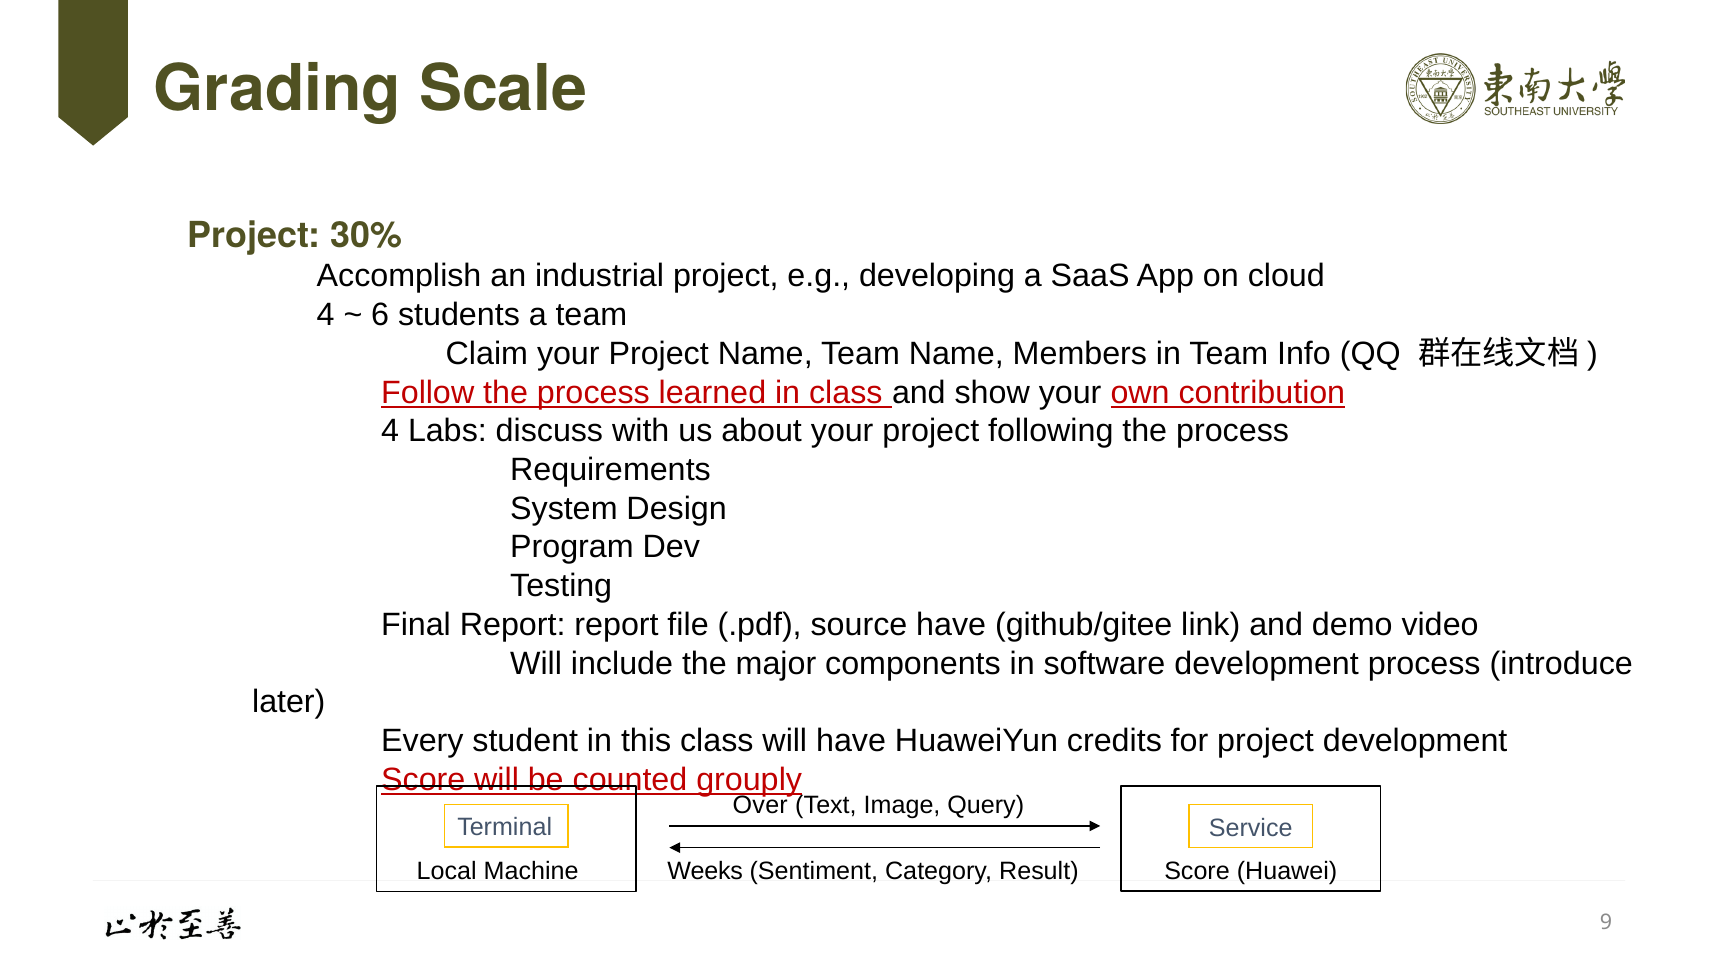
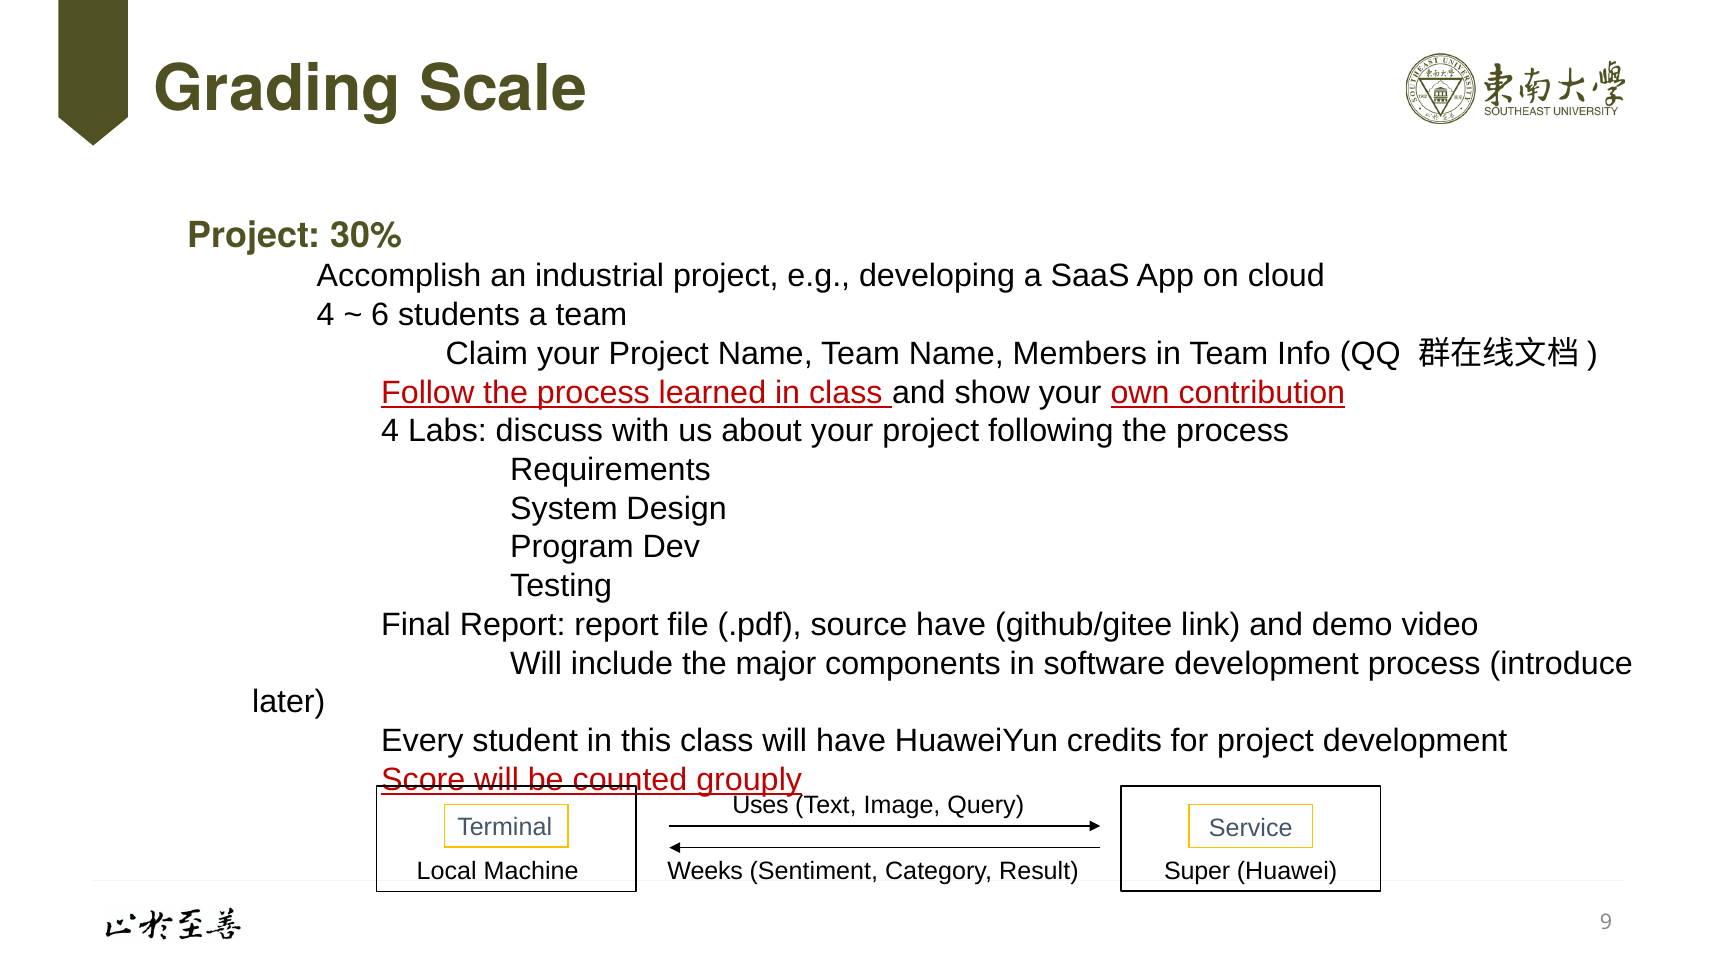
Over: Over -> Uses
Machine Score: Score -> Super
